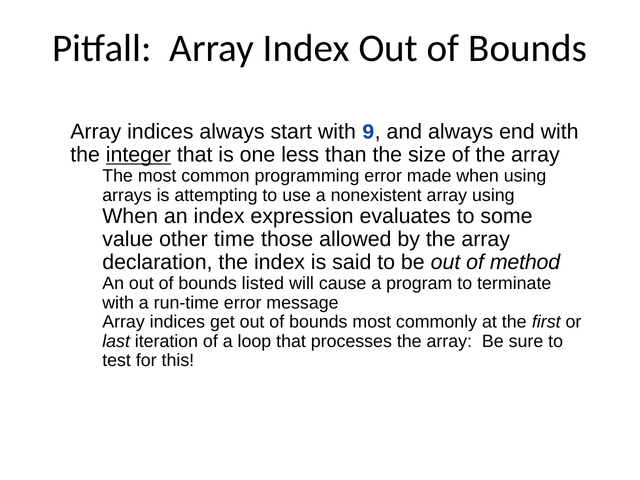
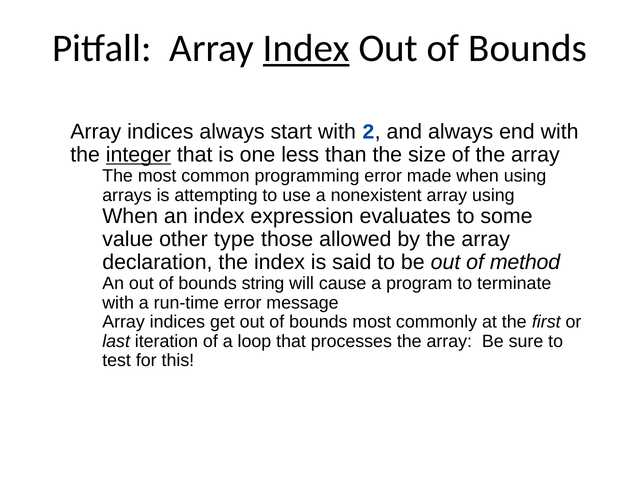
Index at (306, 49) underline: none -> present
9: 9 -> 2
time: time -> type
listed: listed -> string
